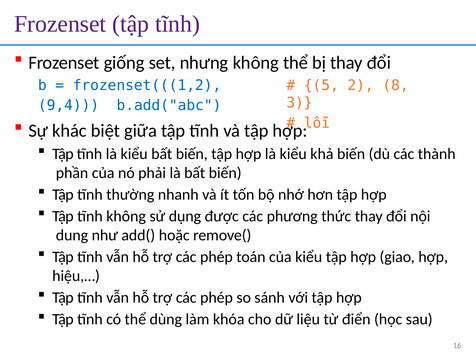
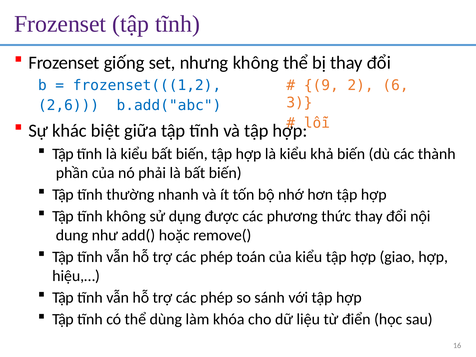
5: 5 -> 9
8: 8 -> 6
9,4: 9,4 -> 2,6
